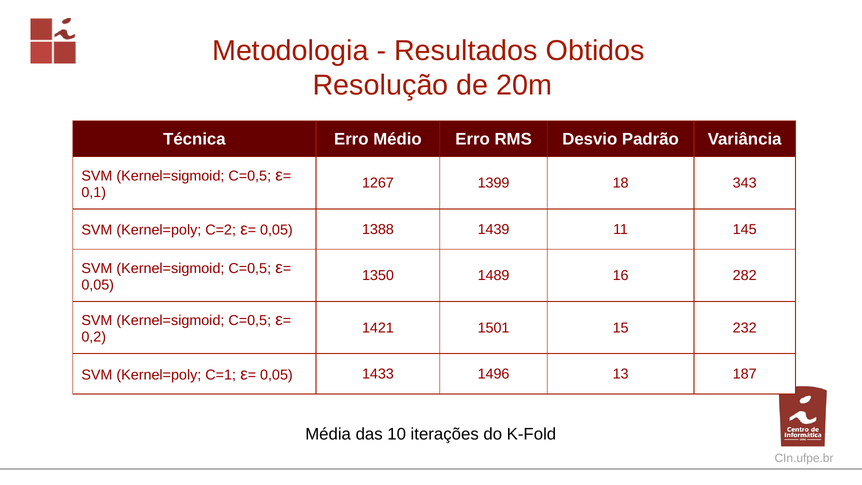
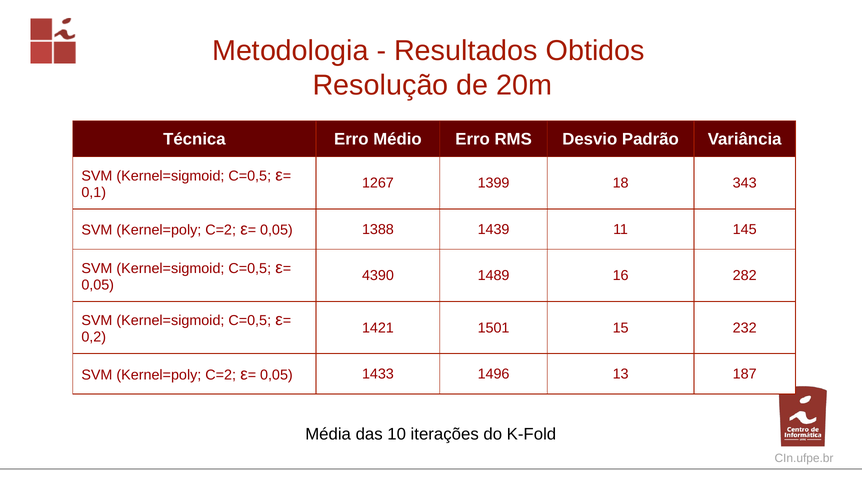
1350: 1350 -> 4390
C=1 at (221, 375): C=1 -> C=2
